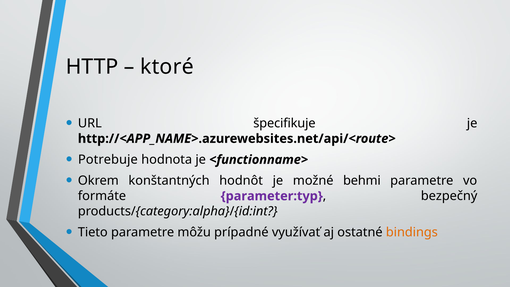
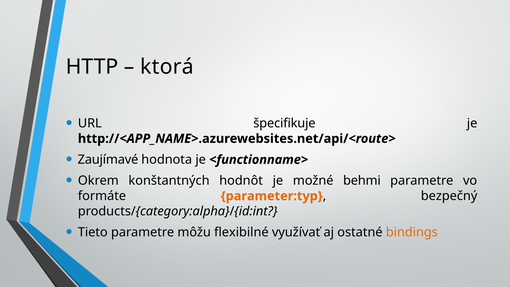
ktoré: ktoré -> ktorá
Potrebuje: Potrebuje -> Zaujímavé
parameter:typ colour: purple -> orange
prípadné: prípadné -> flexibilné
